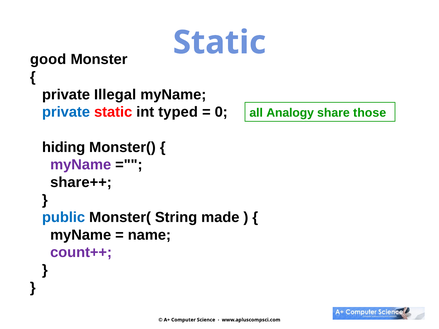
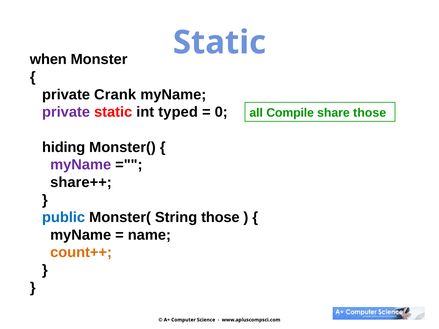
good: good -> when
Illegal: Illegal -> Crank
private at (66, 112) colour: blue -> purple
Analogy: Analogy -> Compile
String made: made -> those
count++ colour: purple -> orange
